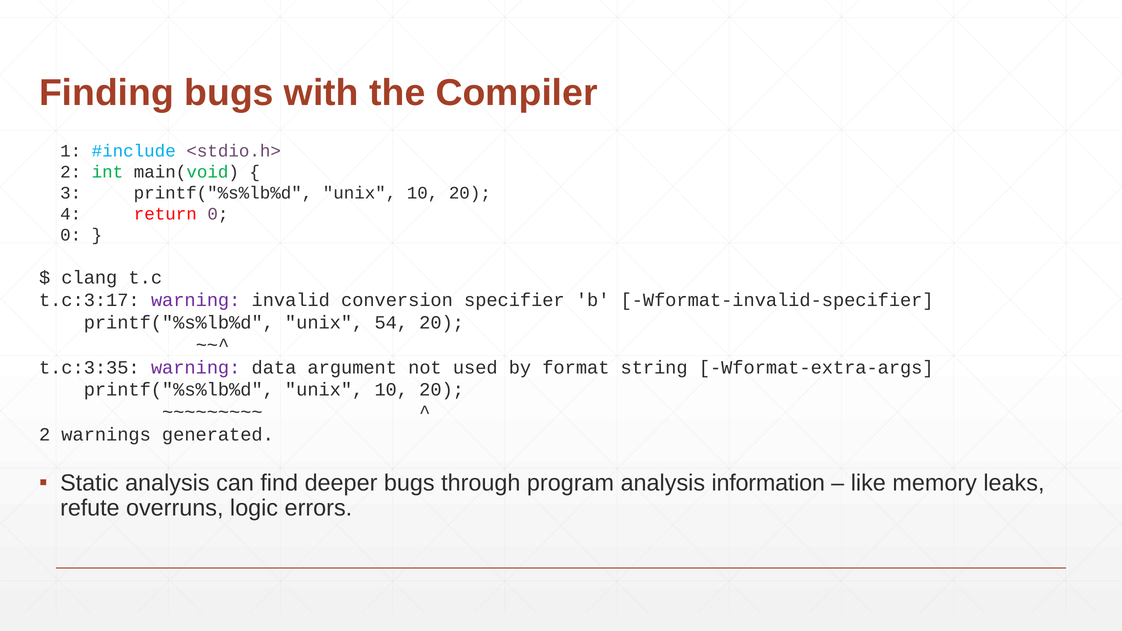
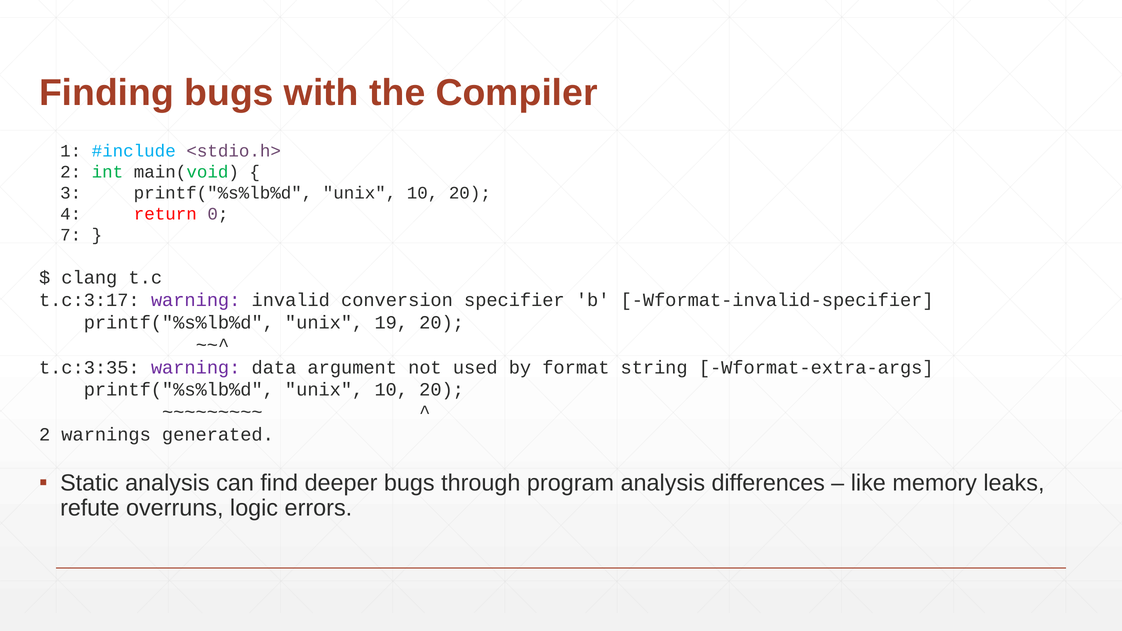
0 at (71, 235): 0 -> 7
54: 54 -> 19
information: information -> differences
